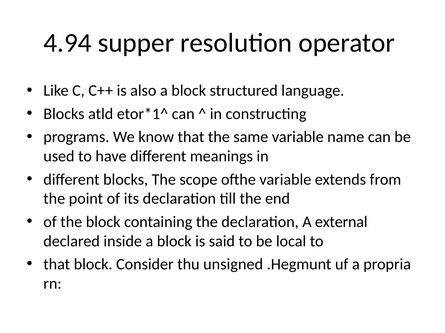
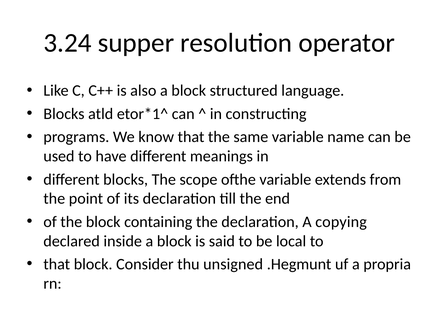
4.94: 4.94 -> 3.24
external: external -> copying
